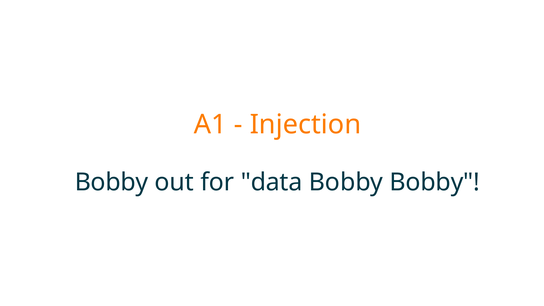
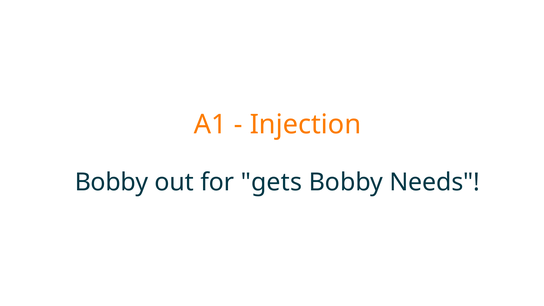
data: data -> gets
Bobby Bobby: Bobby -> Needs
